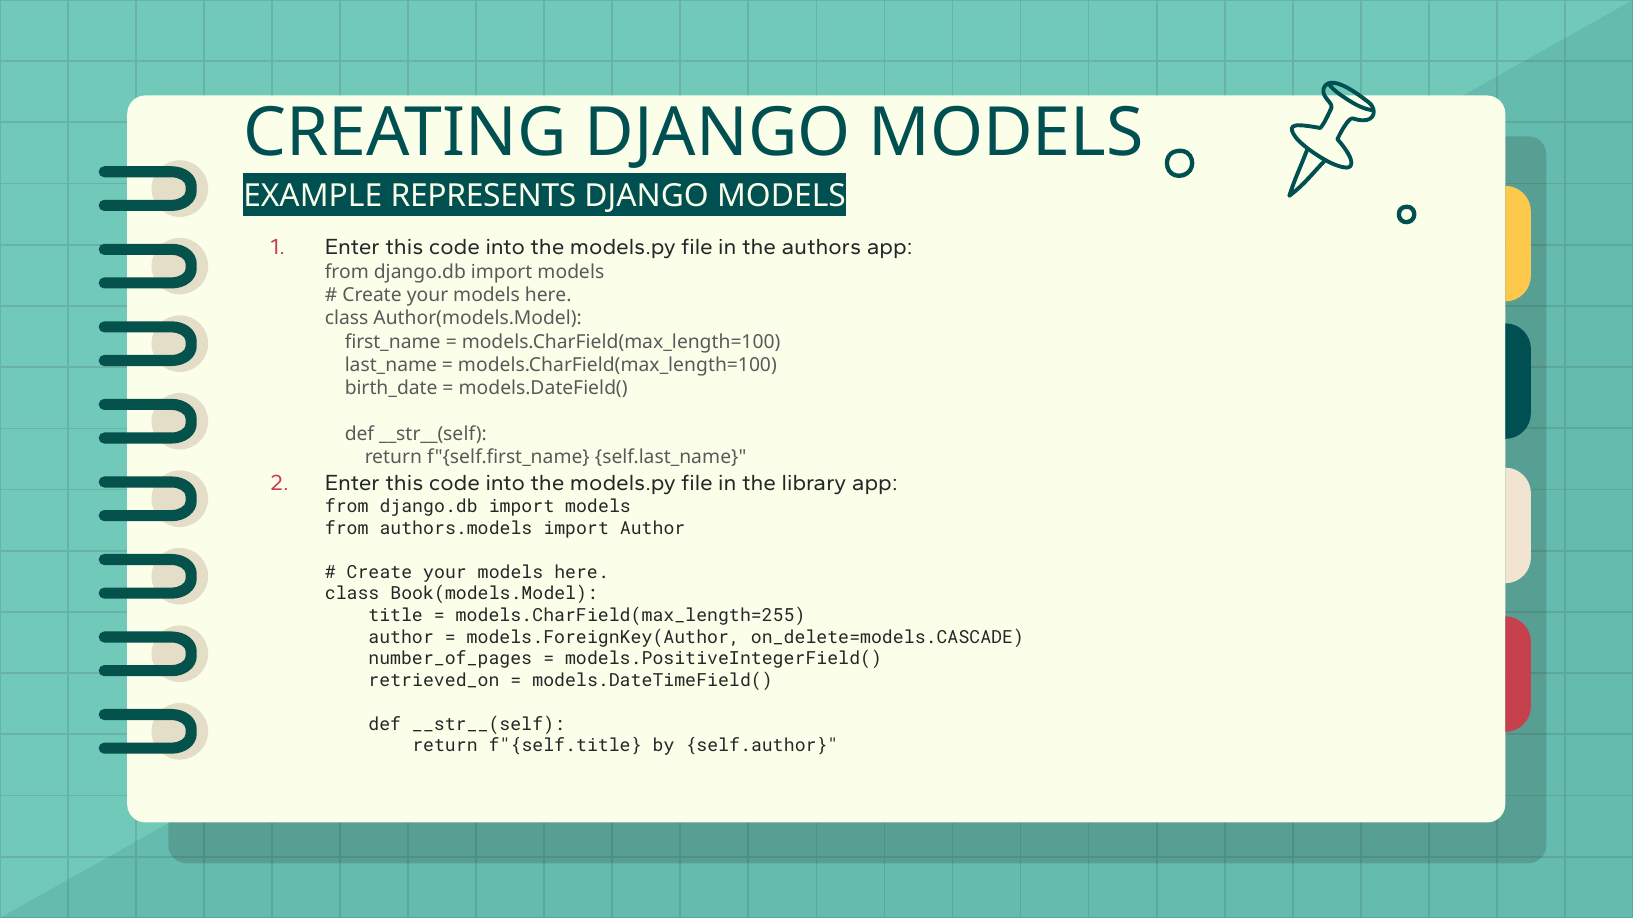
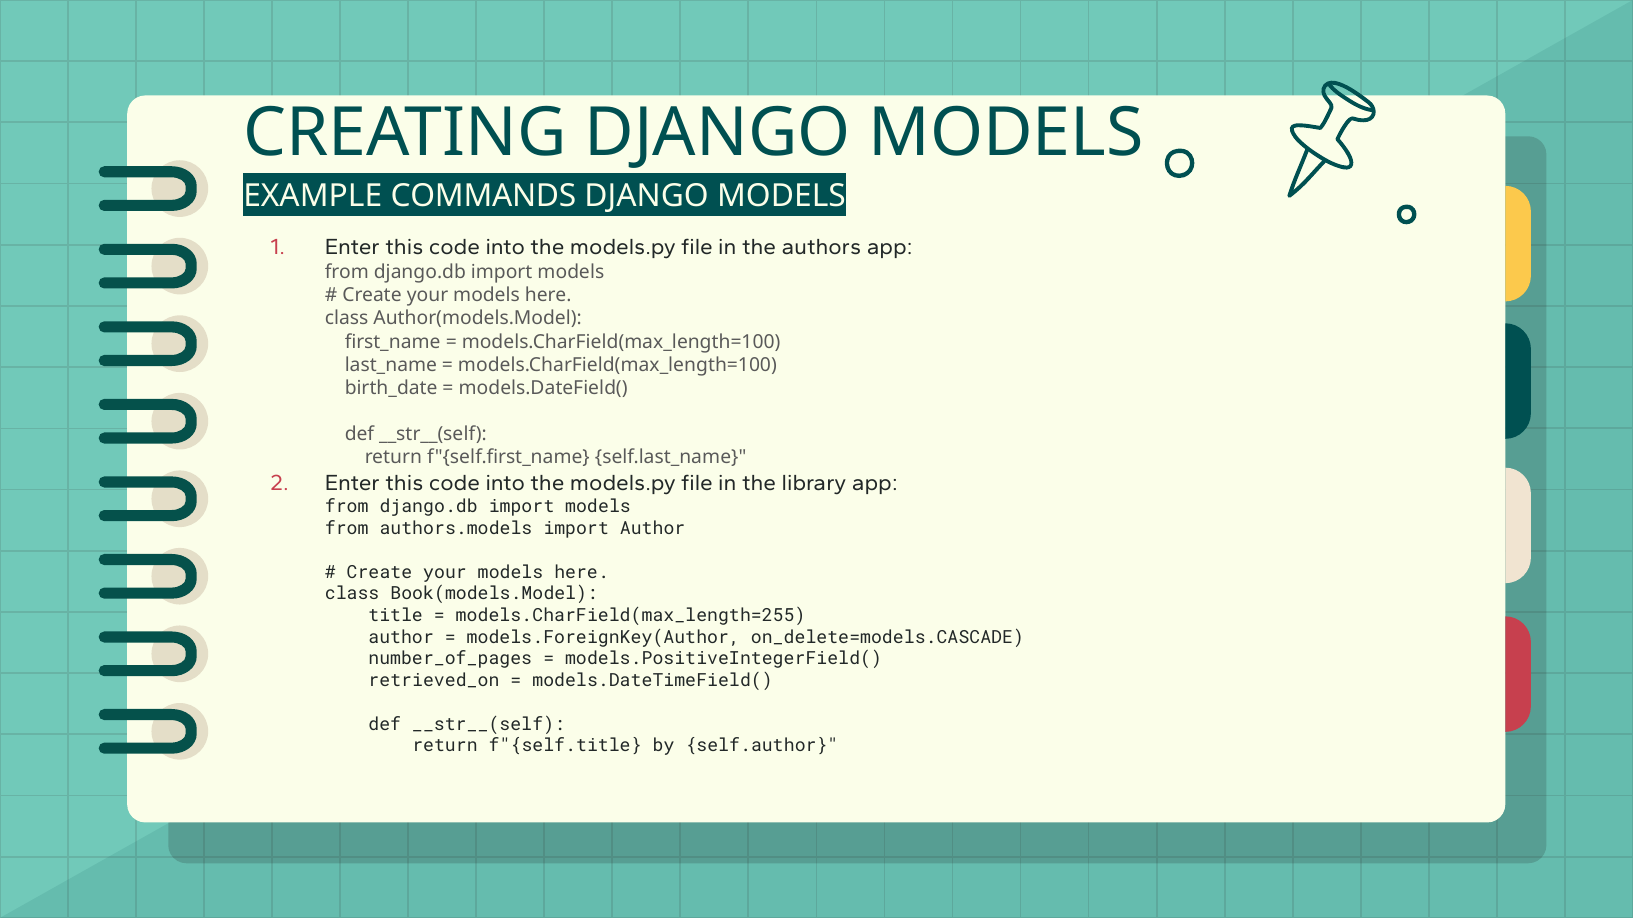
REPRESENTS: REPRESENTS -> COMMANDS
